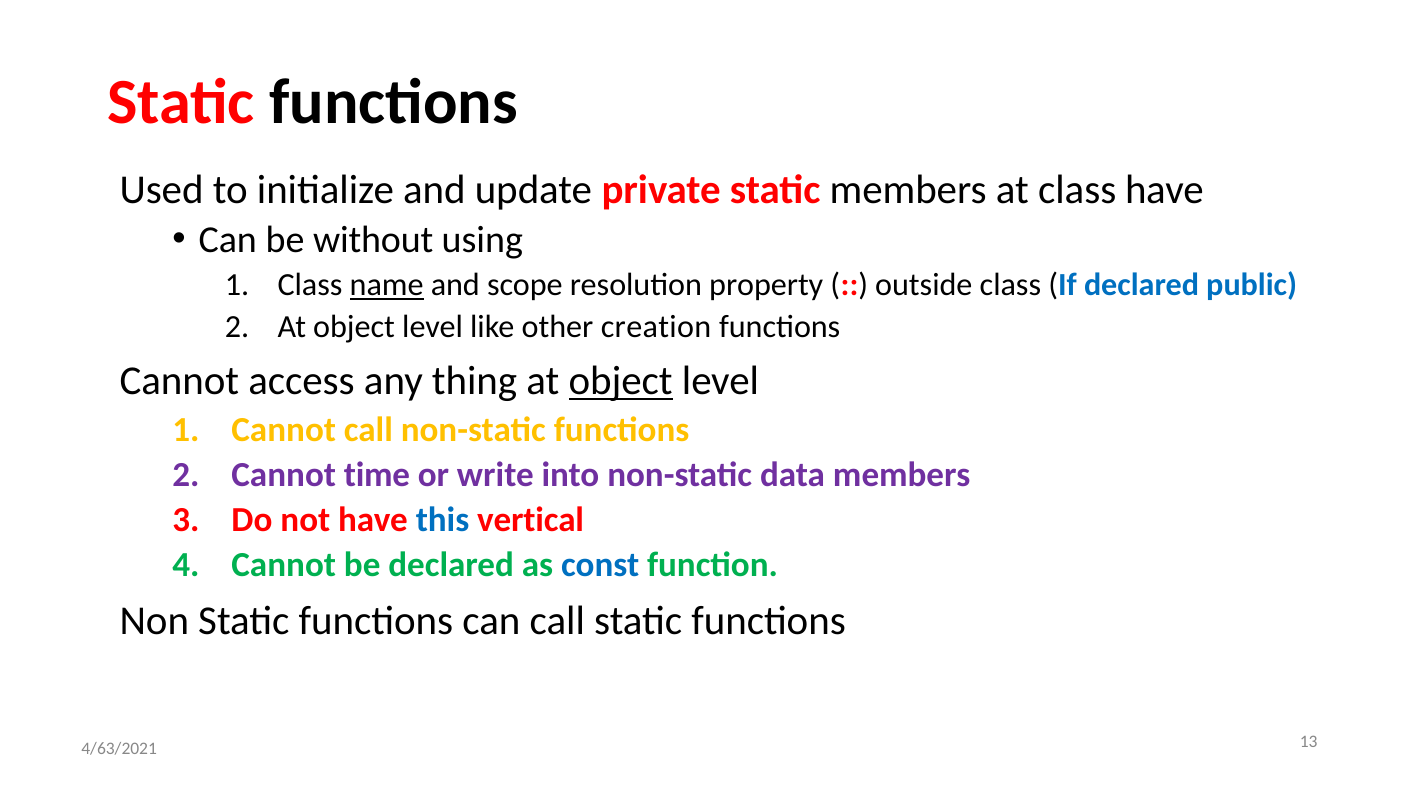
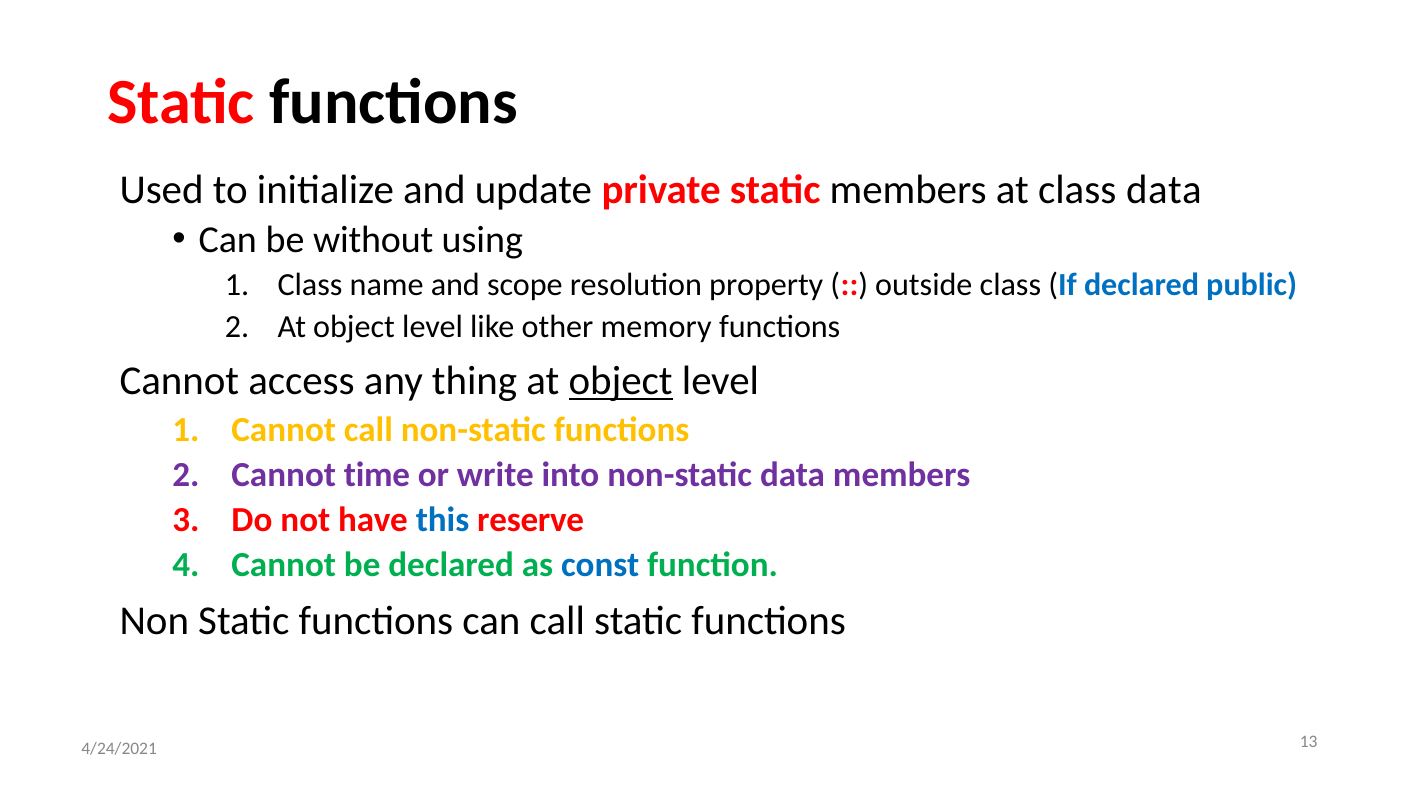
class have: have -> data
name underline: present -> none
creation: creation -> memory
vertical: vertical -> reserve
4/63/2021: 4/63/2021 -> 4/24/2021
